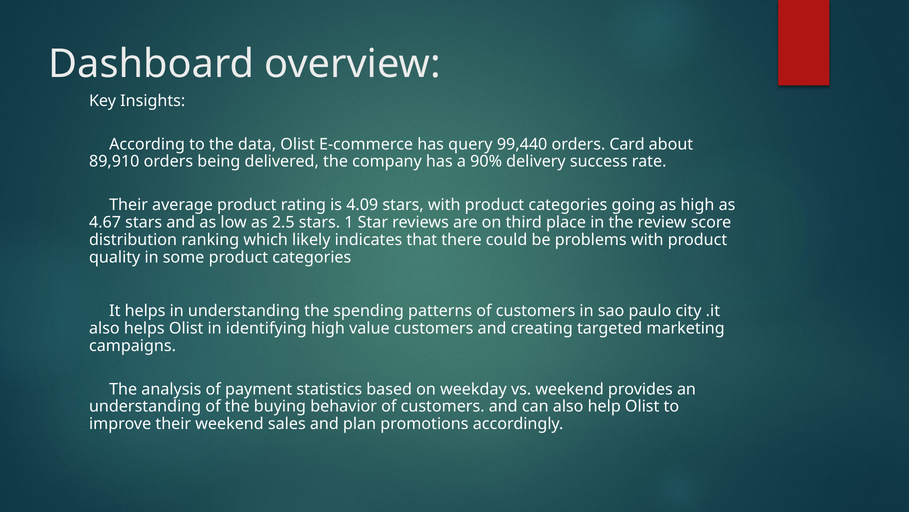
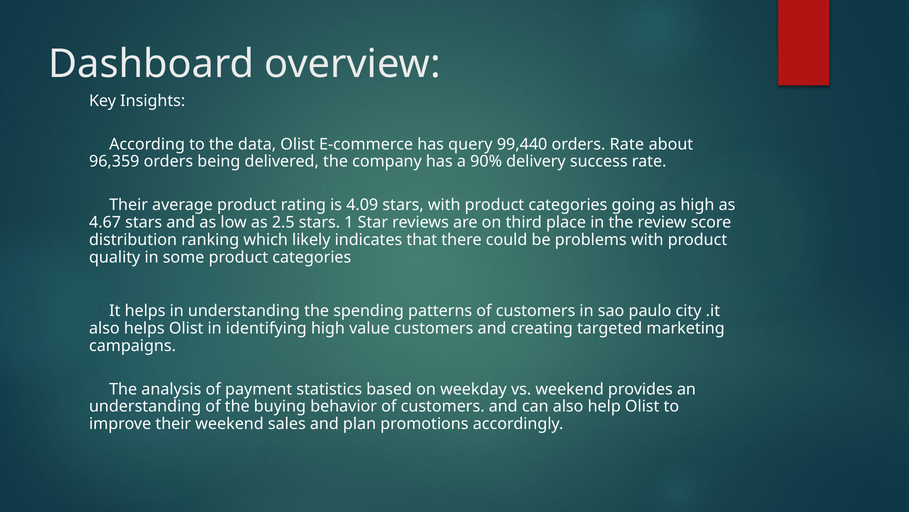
orders Card: Card -> Rate
89,910: 89,910 -> 96,359
